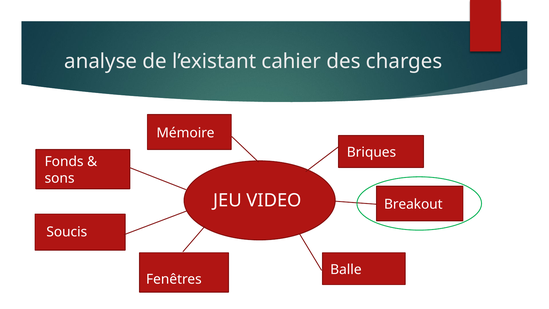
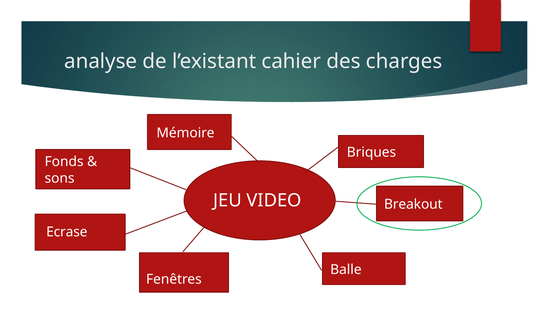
Soucis: Soucis -> Ecrase
